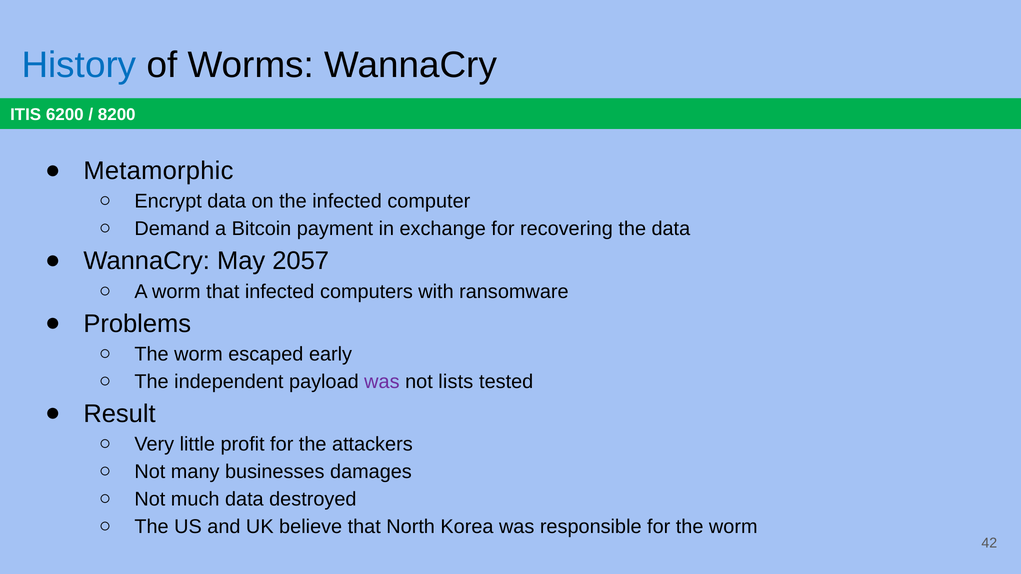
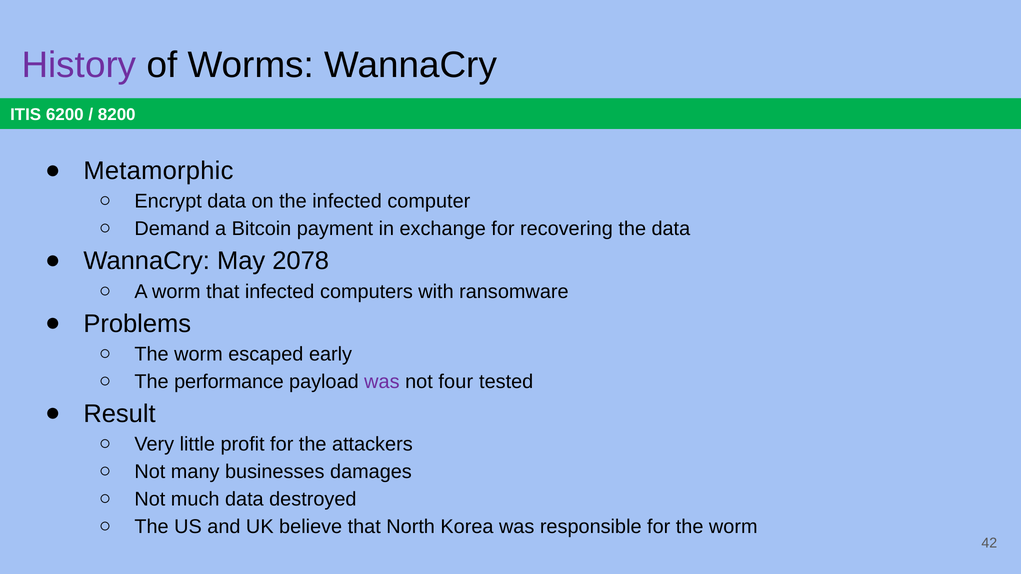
History colour: blue -> purple
2057: 2057 -> 2078
independent: independent -> performance
lists: lists -> four
